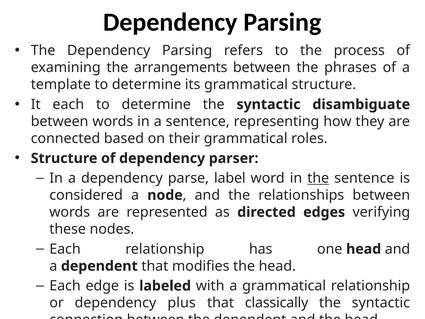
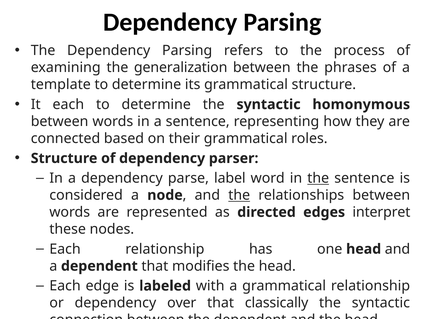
arrangements: arrangements -> generalization
disambiguate: disambiguate -> homonymous
the at (239, 195) underline: none -> present
verifying: verifying -> interpret
plus: plus -> over
